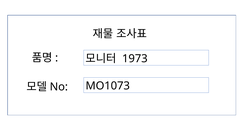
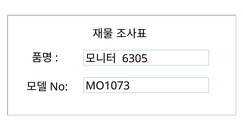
1973: 1973 -> 6305
